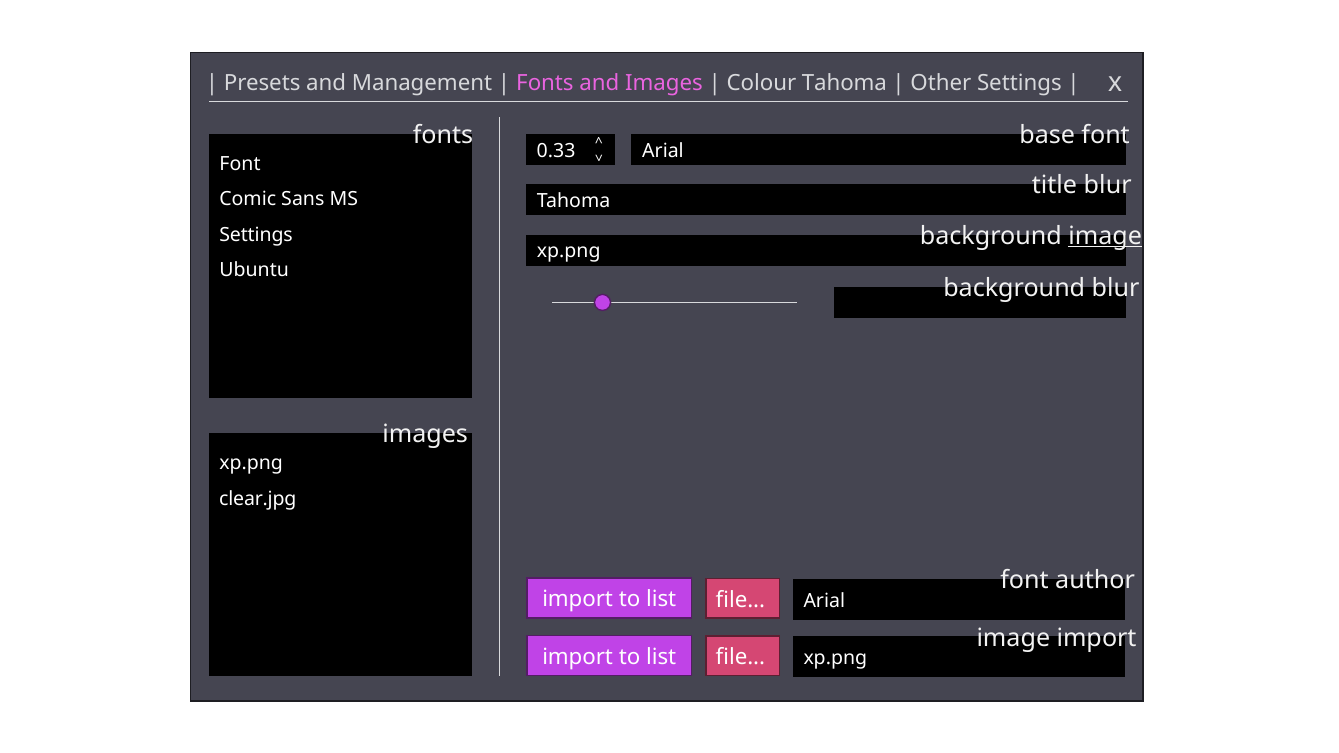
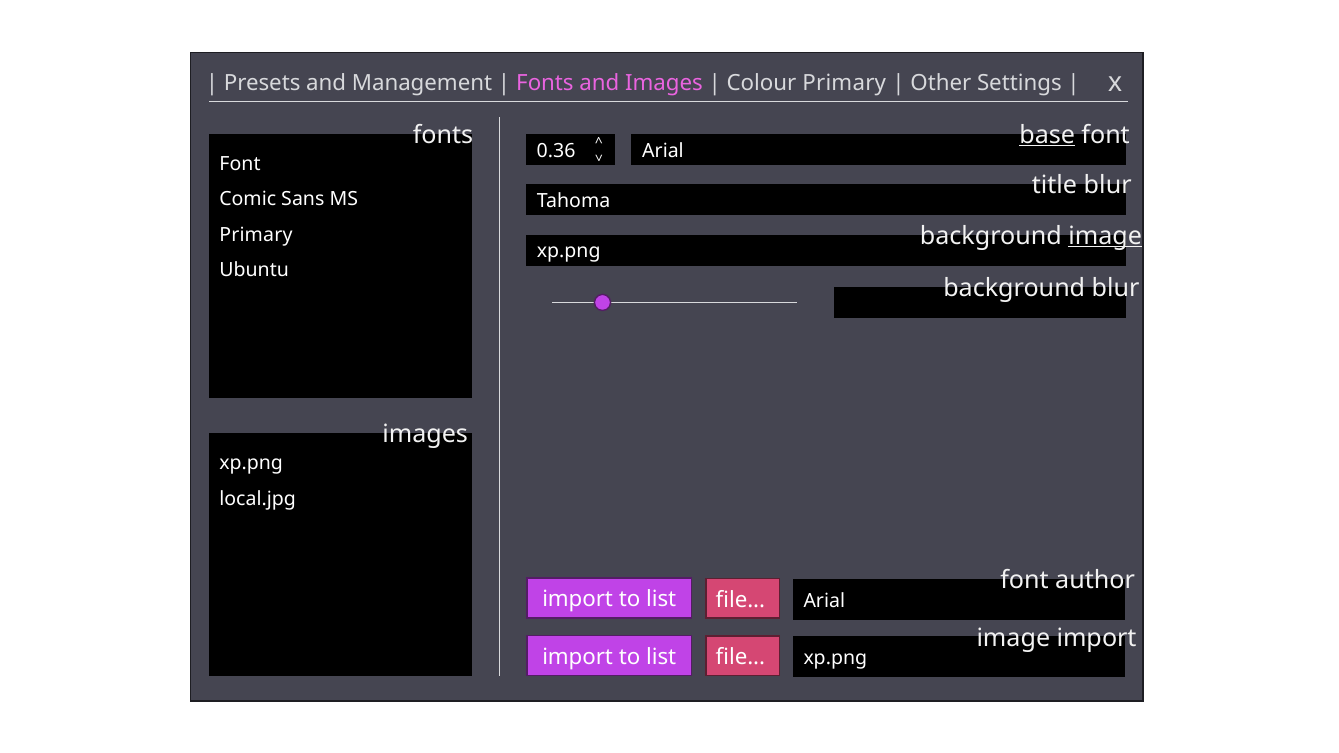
Colour Tahoma: Tahoma -> Primary
base underline: none -> present
0.33: 0.33 -> 0.36
Settings at (256, 235): Settings -> Primary
clear.jpg: clear.jpg -> local.jpg
